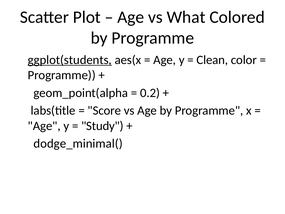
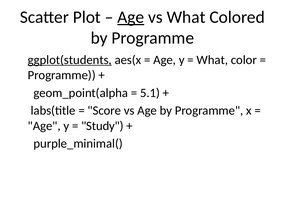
Age at (131, 17) underline: none -> present
Clean at (212, 60): Clean -> What
0.2: 0.2 -> 5.1
dodge_minimal(: dodge_minimal( -> purple_minimal(
